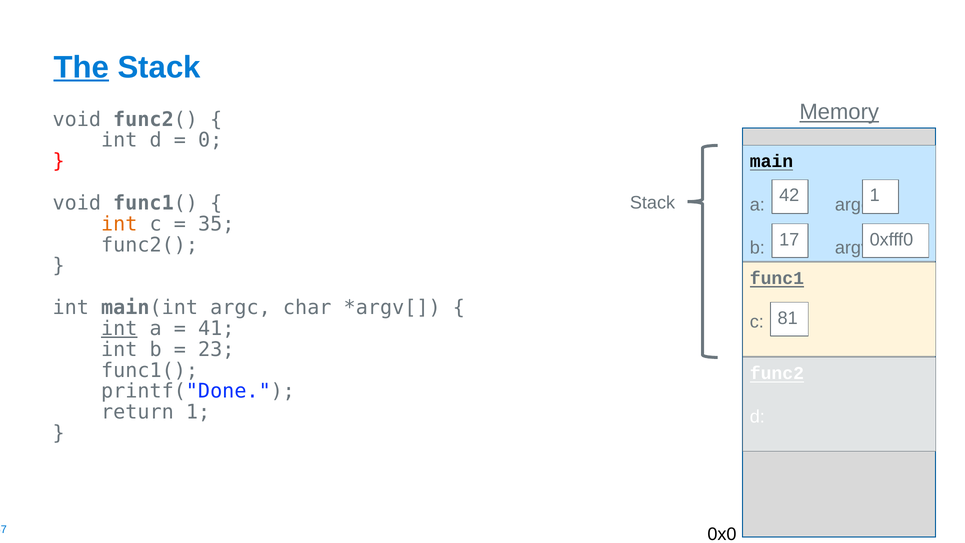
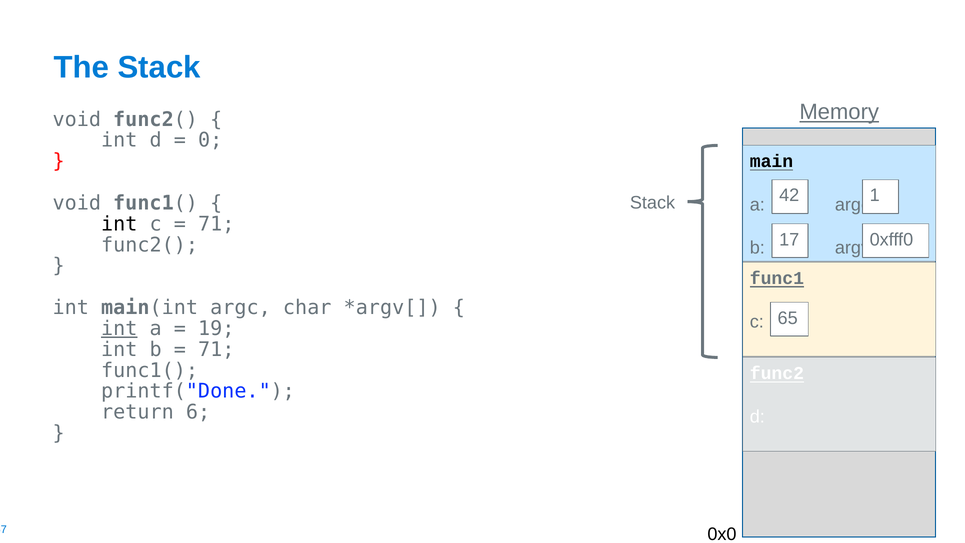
The underline: present -> none
int at (119, 224) colour: orange -> black
35 at (216, 224): 35 -> 71
81: 81 -> 65
41: 41 -> 19
23 at (216, 349): 23 -> 71
return 1: 1 -> 6
